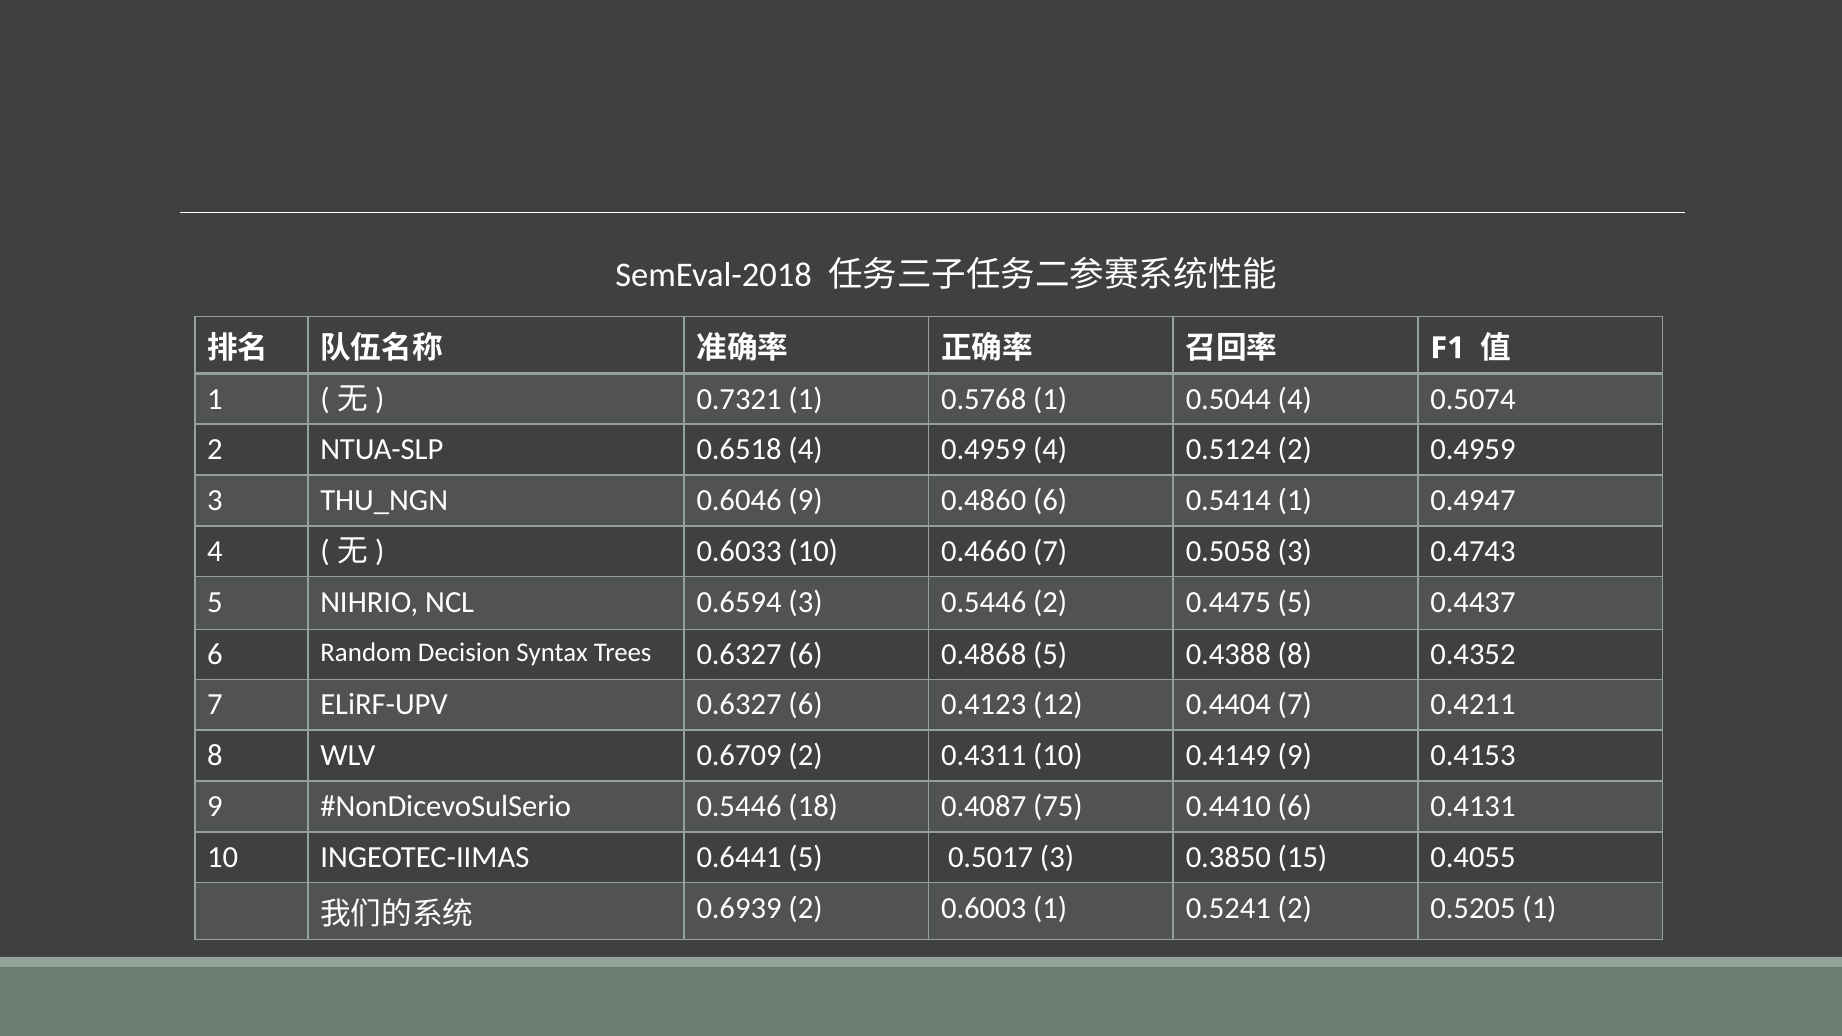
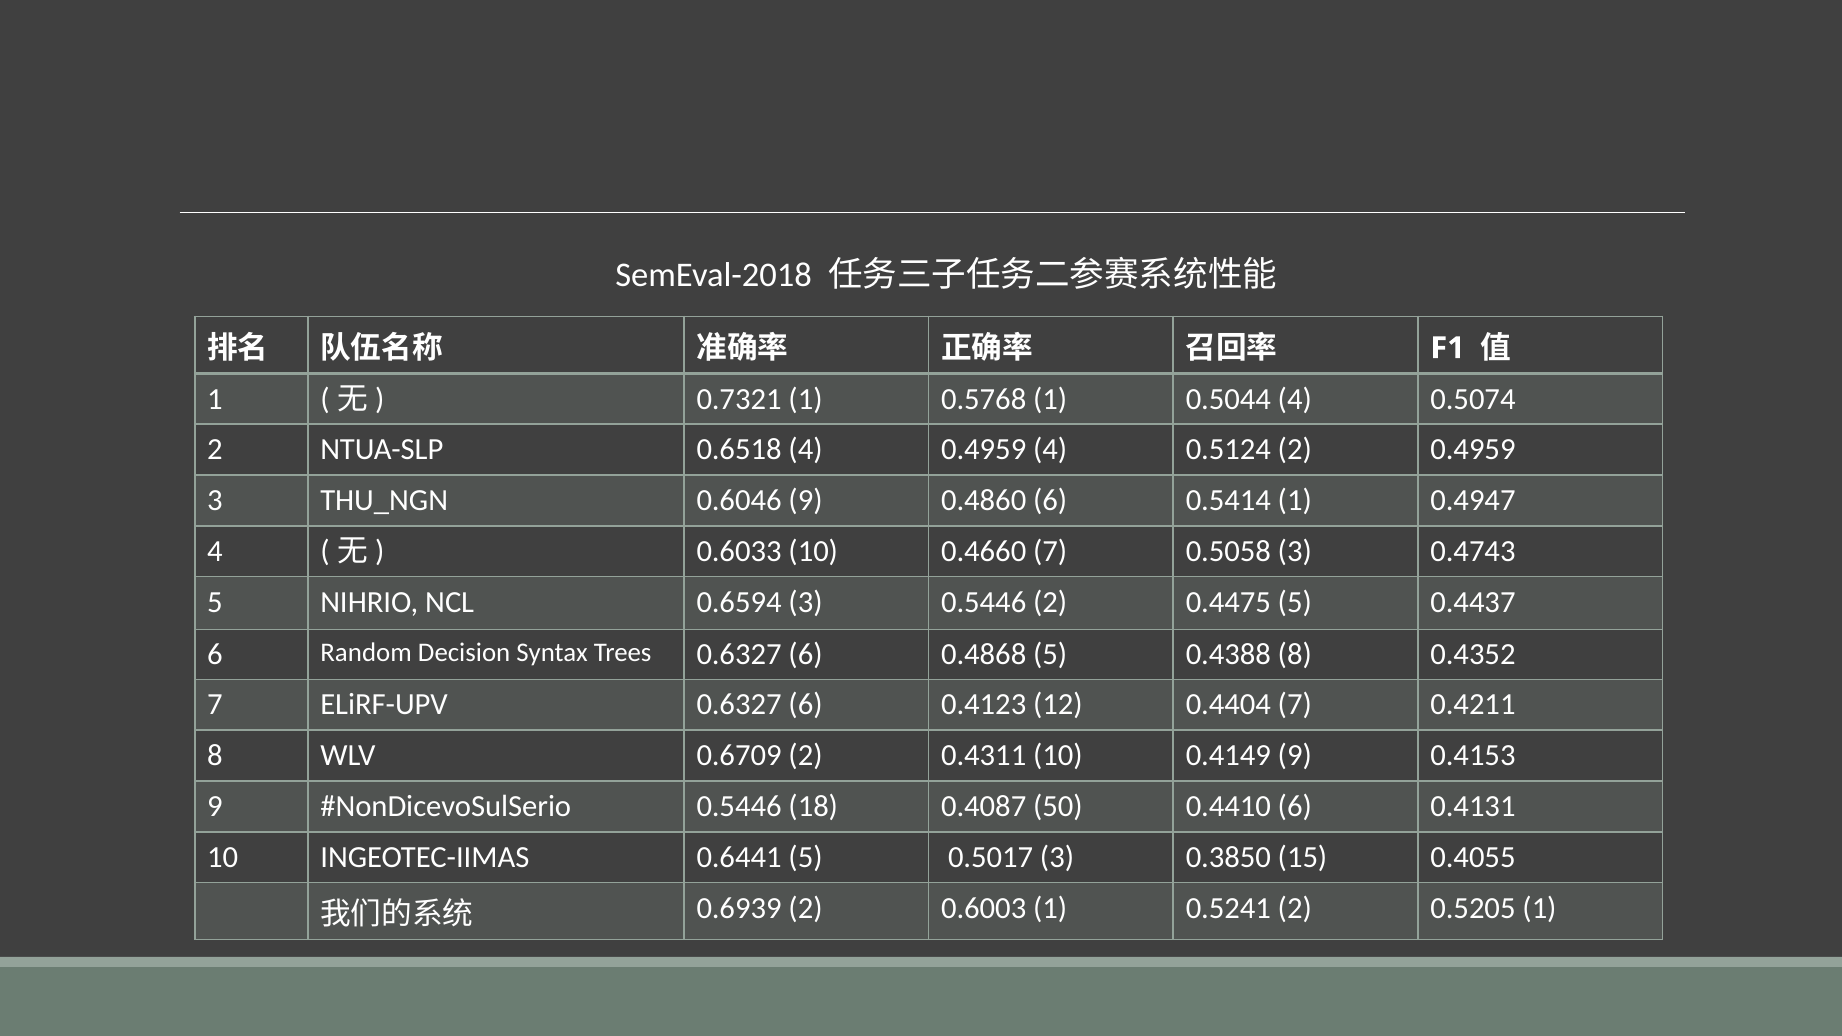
75: 75 -> 50
